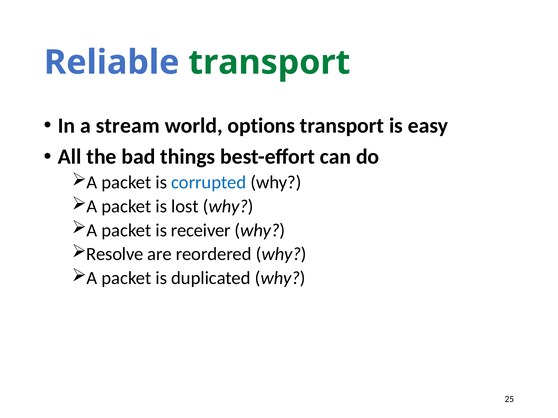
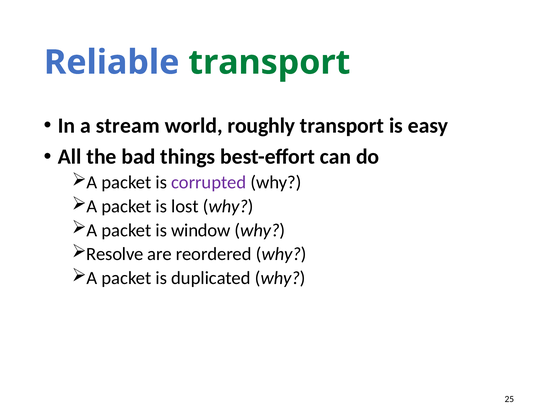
options: options -> roughly
corrupted colour: blue -> purple
receiver: receiver -> window
